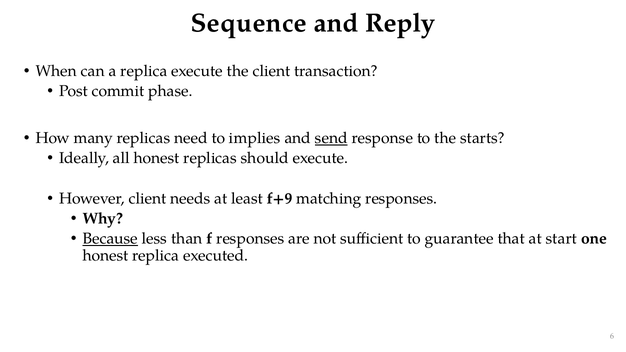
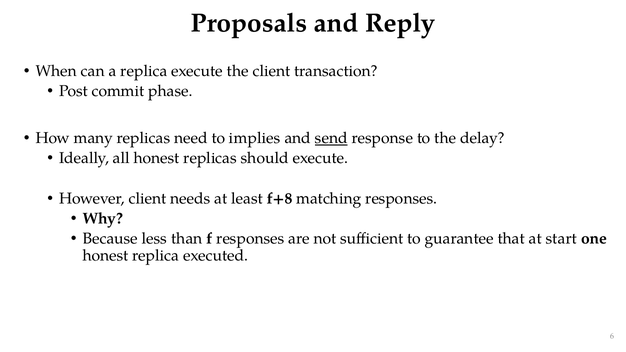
Sequence: Sequence -> Proposals
starts: starts -> delay
f+9: f+9 -> f+8
Because underline: present -> none
